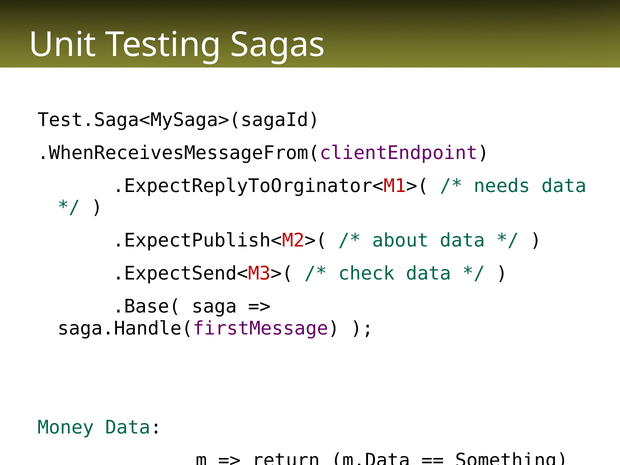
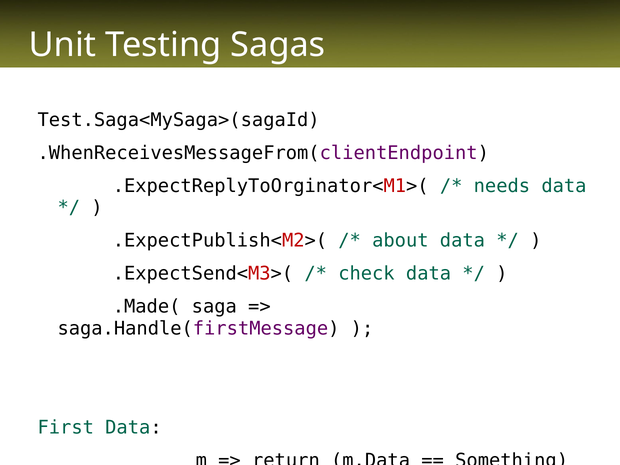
.Base(: .Base( -> .Made(
Money: Money -> First
